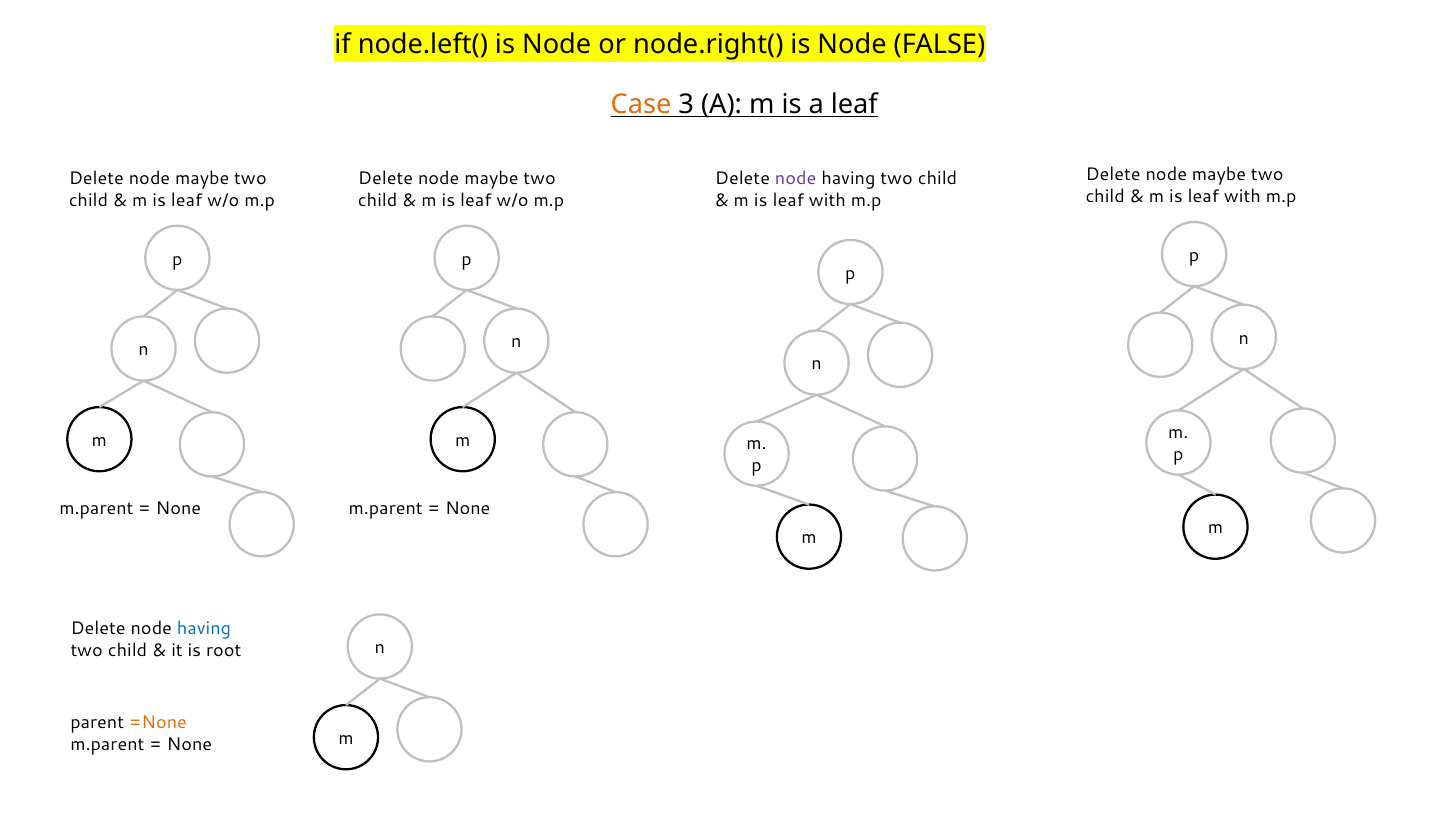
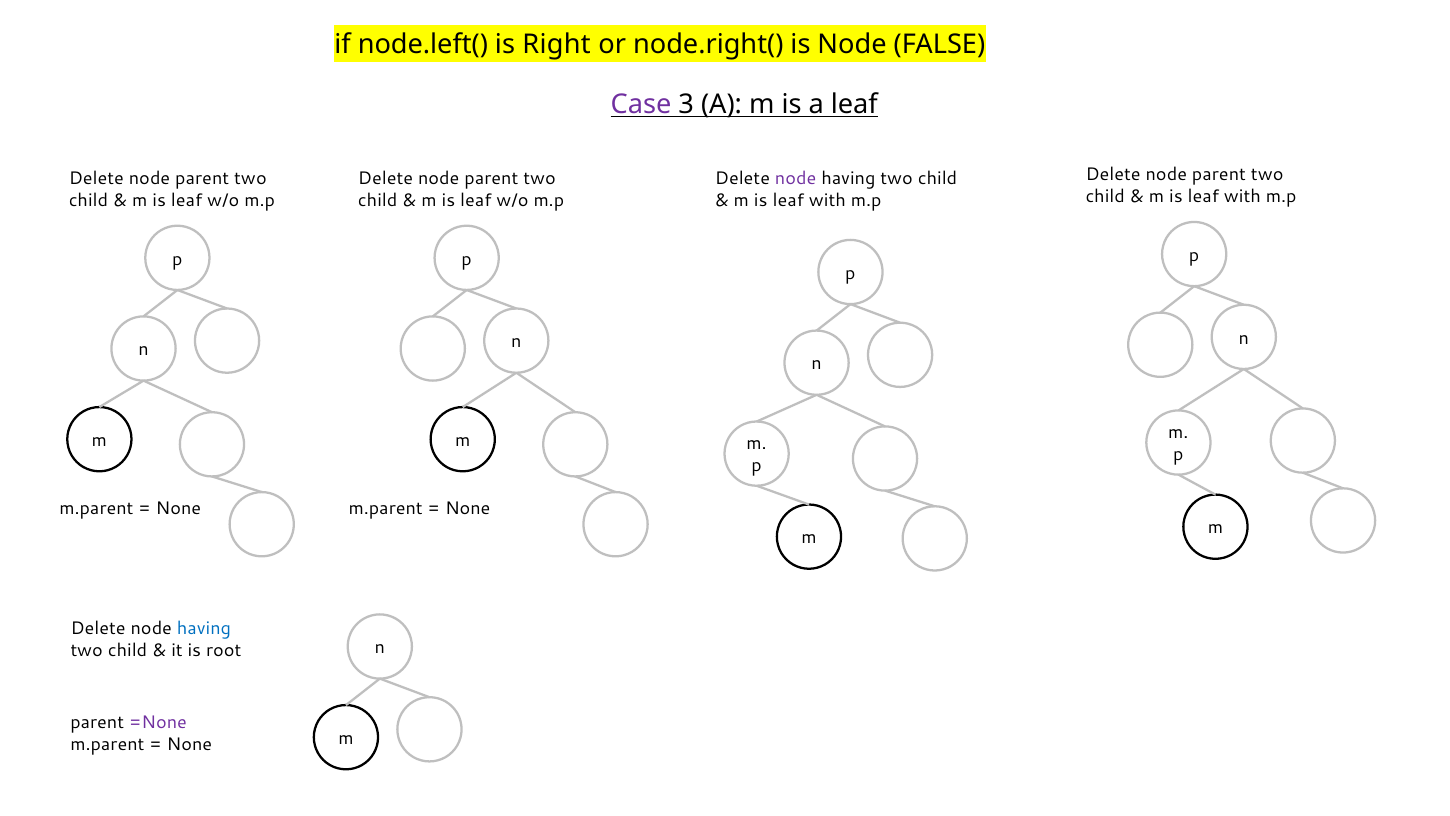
node.left( is Node: Node -> Right
Case colour: orange -> purple
maybe at (1219, 174): maybe -> parent
maybe at (202, 178): maybe -> parent
maybe at (491, 178): maybe -> parent
=None colour: orange -> purple
